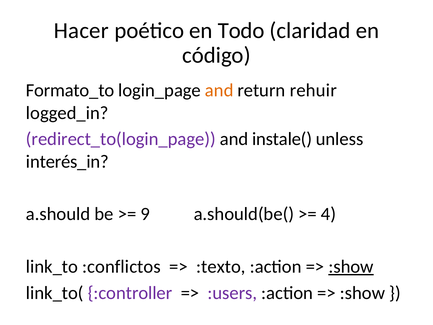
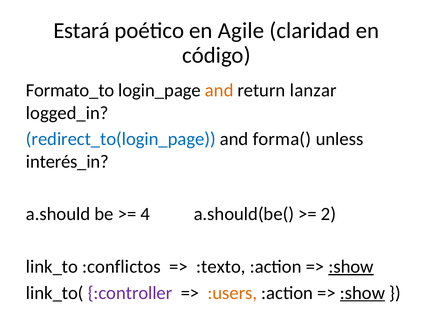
Hacer: Hacer -> Estará
Todo: Todo -> Agile
rehuir: rehuir -> lanzar
redirect_to(login_page colour: purple -> blue
instale(: instale( -> forma(
9: 9 -> 4
4: 4 -> 2
:users colour: purple -> orange
:show at (363, 293) underline: none -> present
